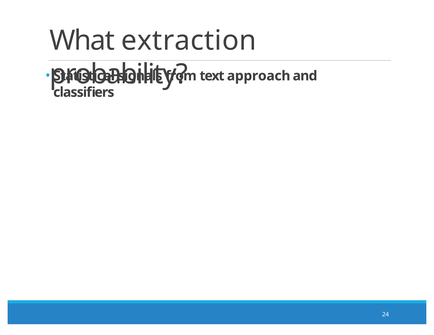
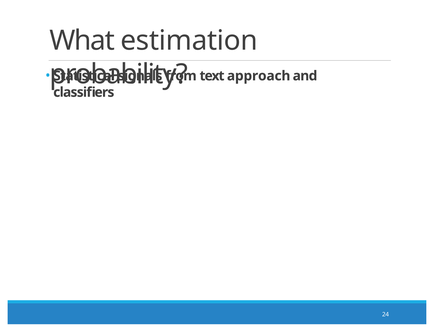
extraction: extraction -> estimation
